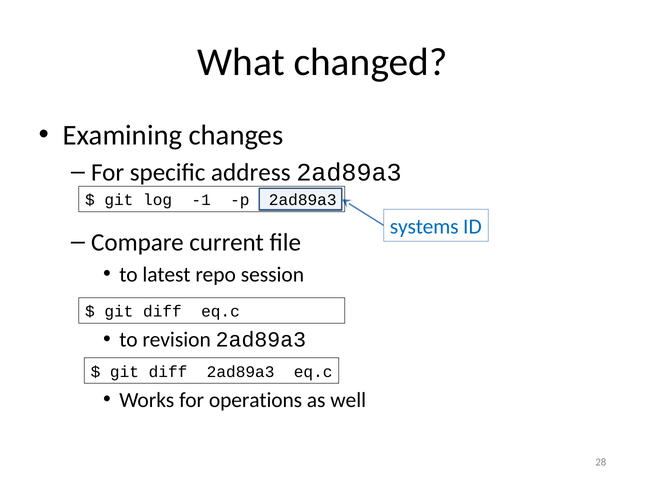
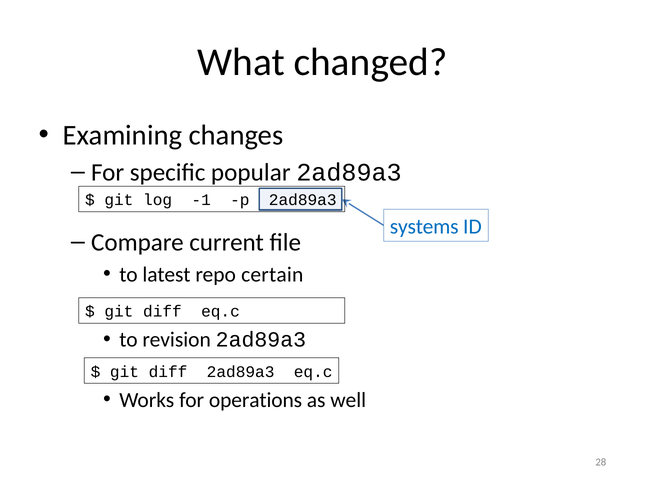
address: address -> popular
session: session -> certain
